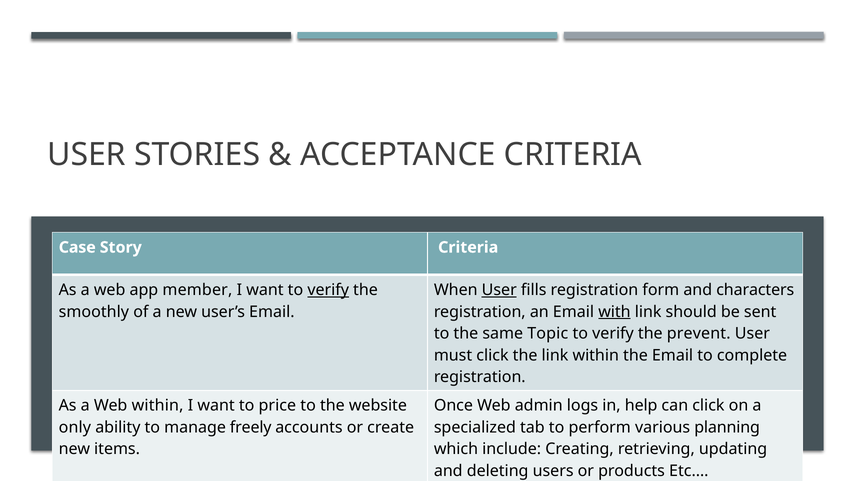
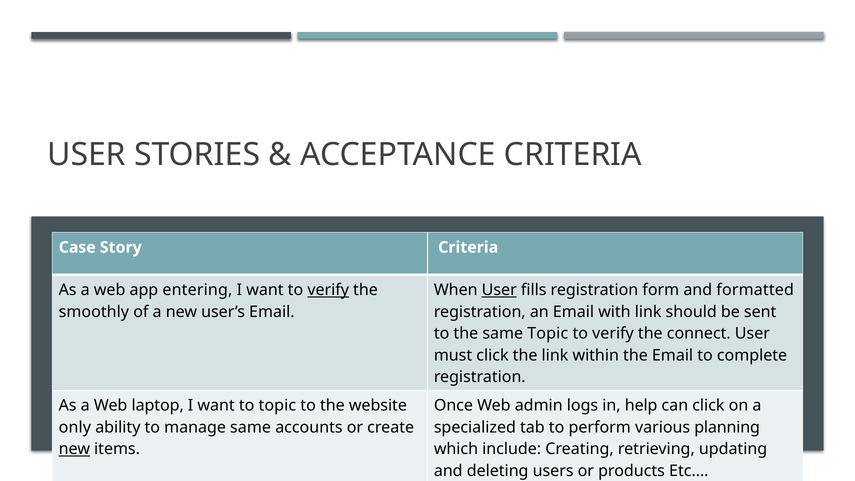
member: member -> entering
characters: characters -> formatted
with underline: present -> none
prevent: prevent -> connect
Web within: within -> laptop
to price: price -> topic
manage freely: freely -> same
new at (74, 449) underline: none -> present
